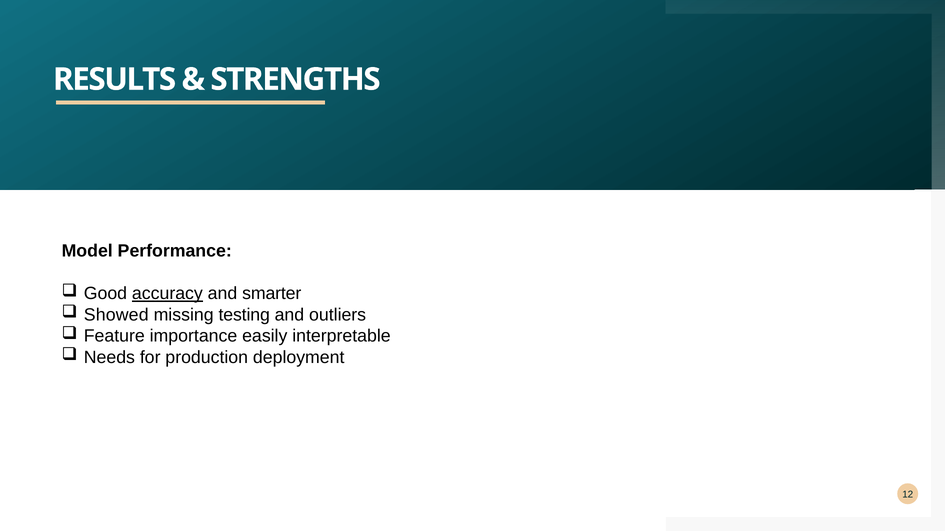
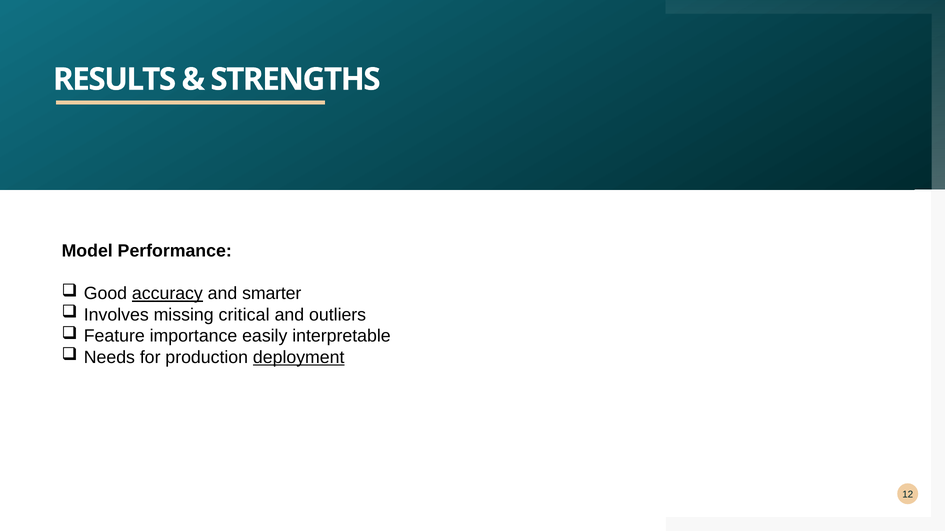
Showed: Showed -> Involves
testing: testing -> critical
deployment underline: none -> present
